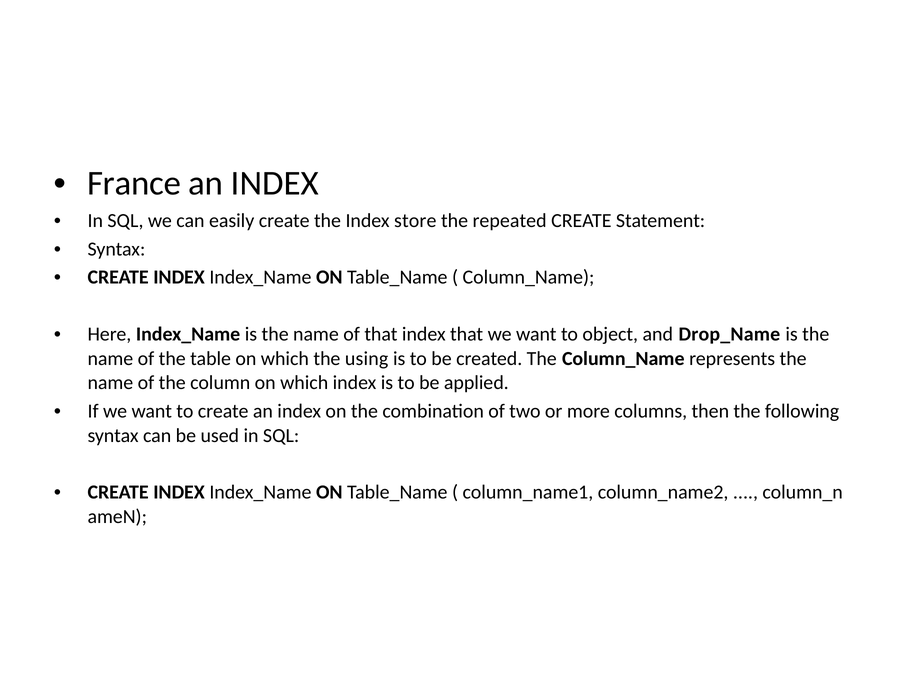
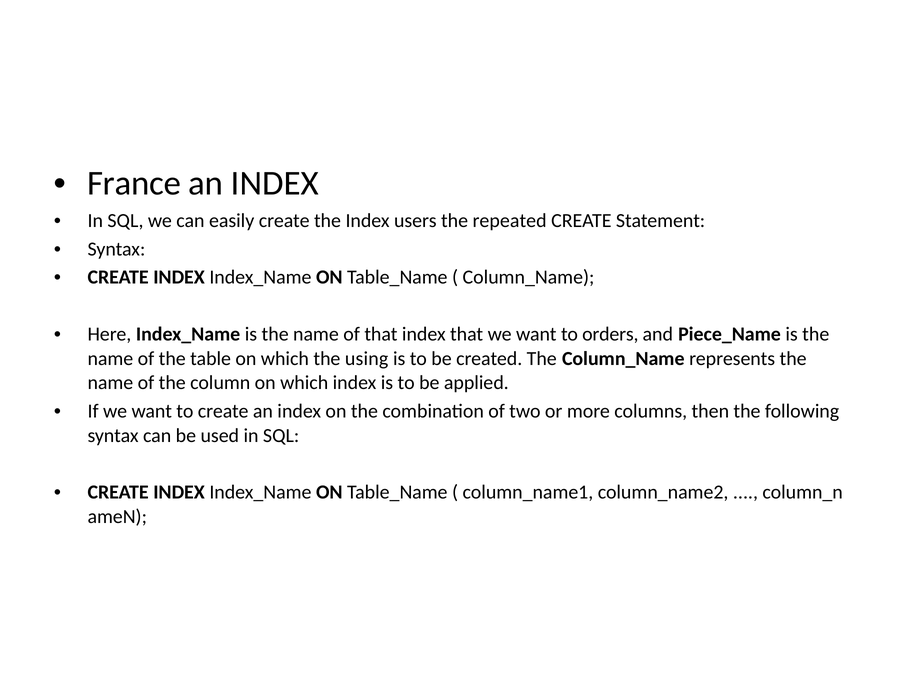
store: store -> users
object: object -> orders
Drop_Name: Drop_Name -> Piece_Name
